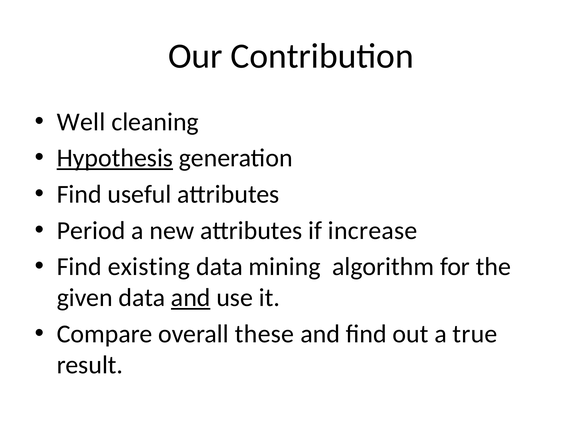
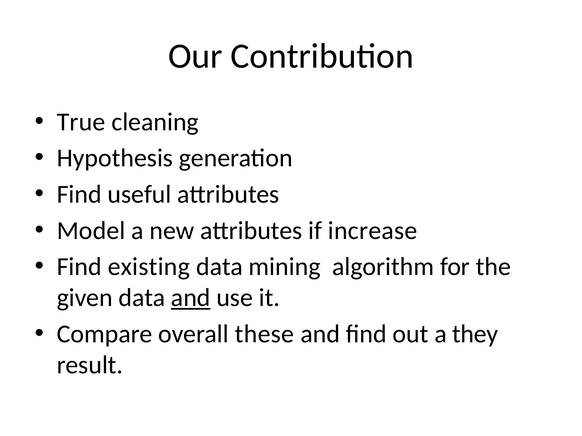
Well: Well -> True
Hypothesis underline: present -> none
Period: Period -> Model
true: true -> they
